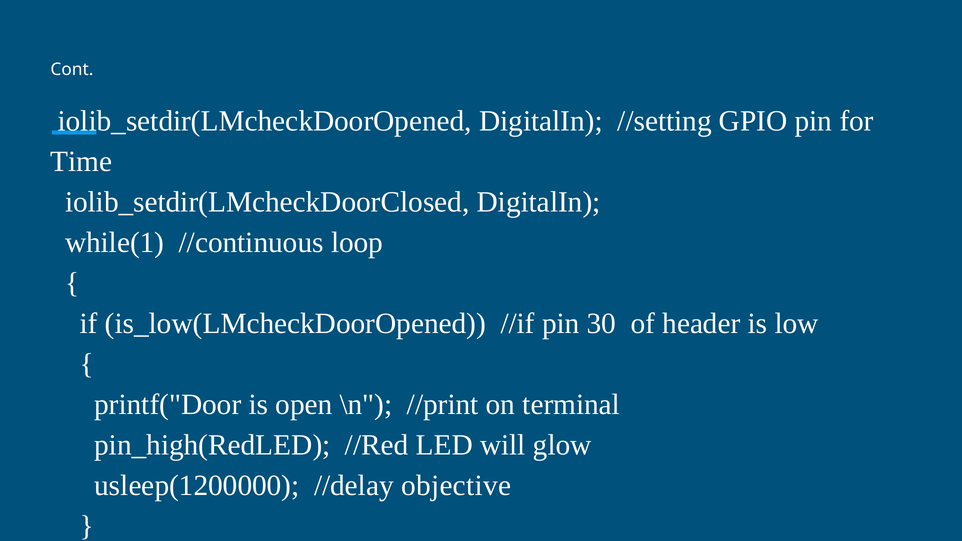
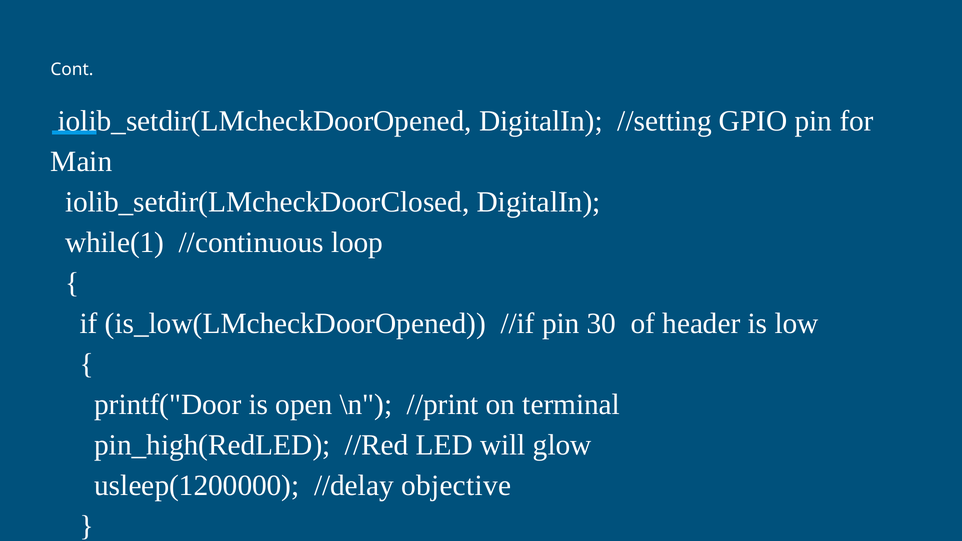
Time: Time -> Main
